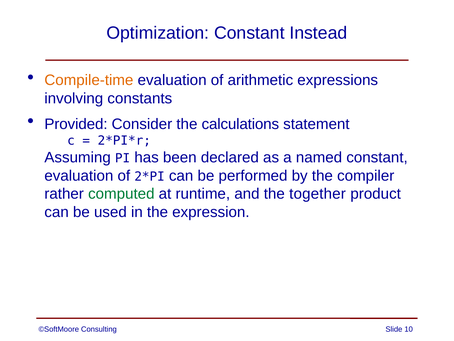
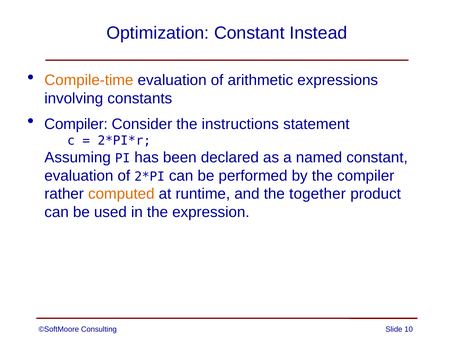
Provided at (76, 124): Provided -> Compiler
calculations: calculations -> instructions
computed colour: green -> orange
